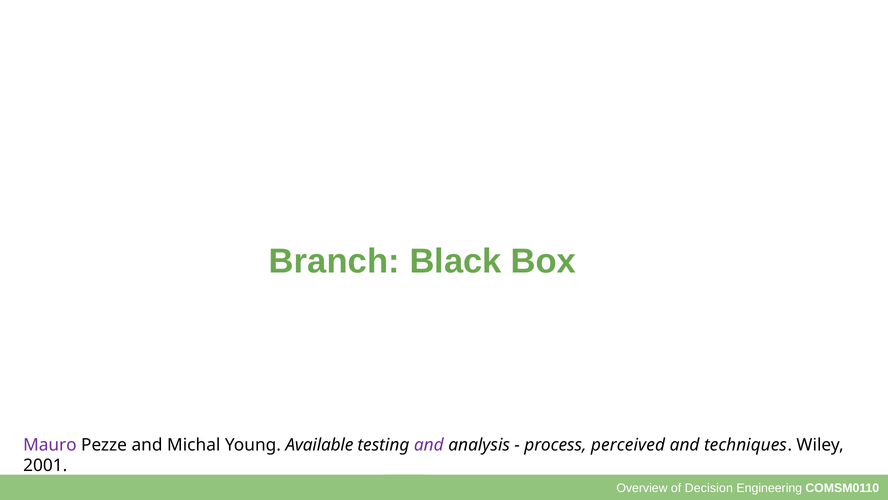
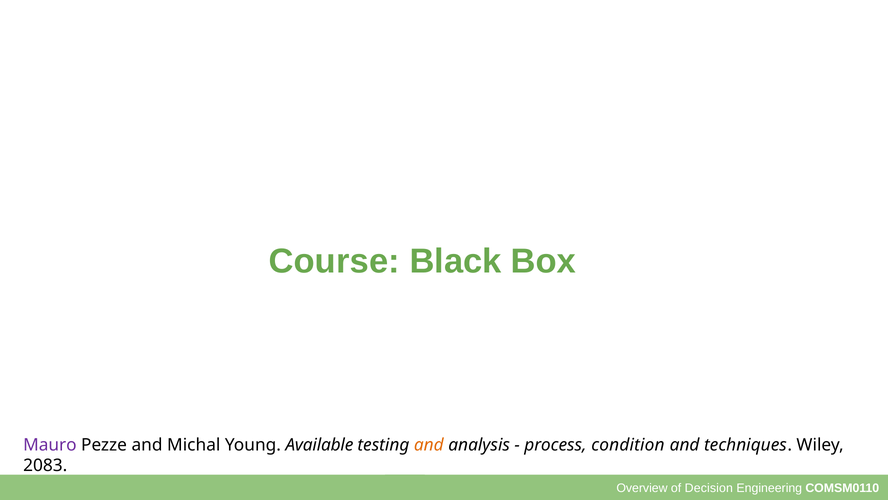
Branch: Branch -> Course
and at (429, 444) colour: purple -> orange
perceived: perceived -> condition
2001: 2001 -> 2083
